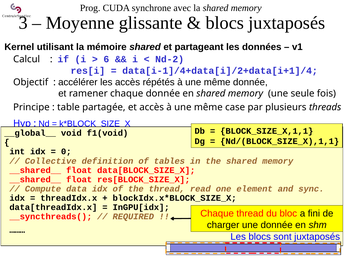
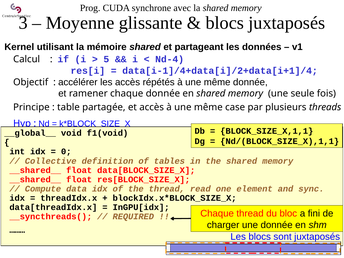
6: 6 -> 5
Nd-2: Nd-2 -> Nd-4
